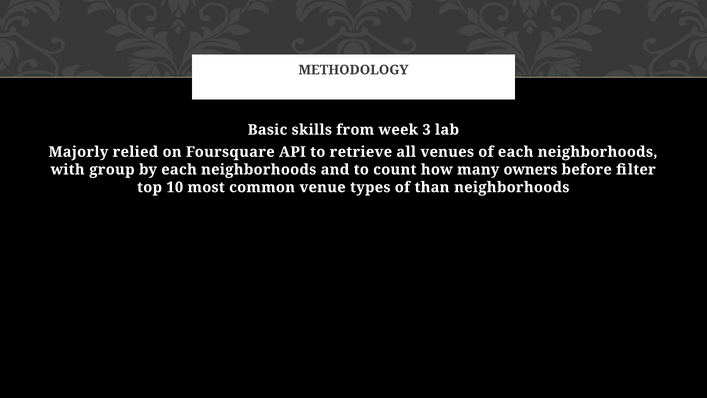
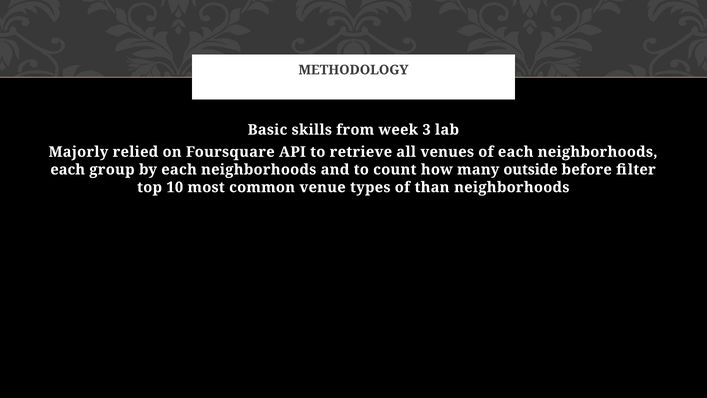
with at (68, 169): with -> each
owners: owners -> outside
